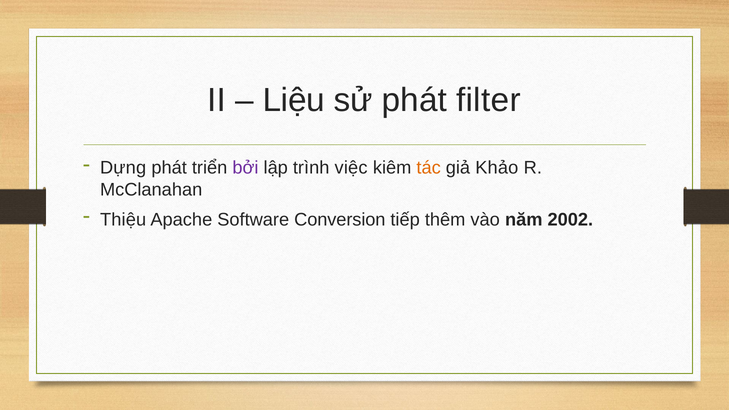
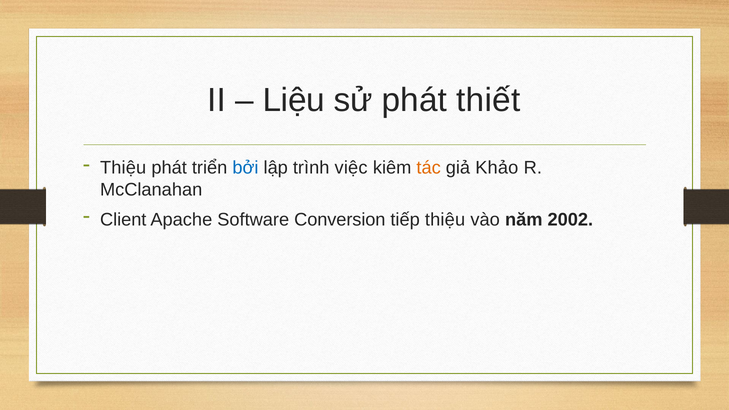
filter: filter -> thiết
Dựng at (123, 168): Dựng -> Thiệu
bởi colour: purple -> blue
Thiệu: Thiệu -> Client
tiếp thêm: thêm -> thiệu
